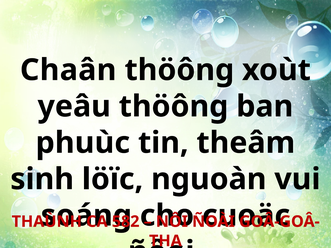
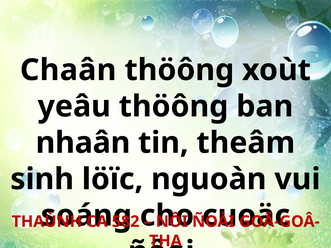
phuùc: phuùc -> nhaân
